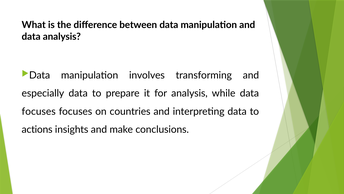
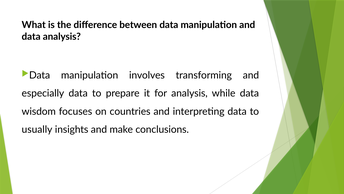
focuses at (39, 111): focuses -> wisdom
actions: actions -> usually
